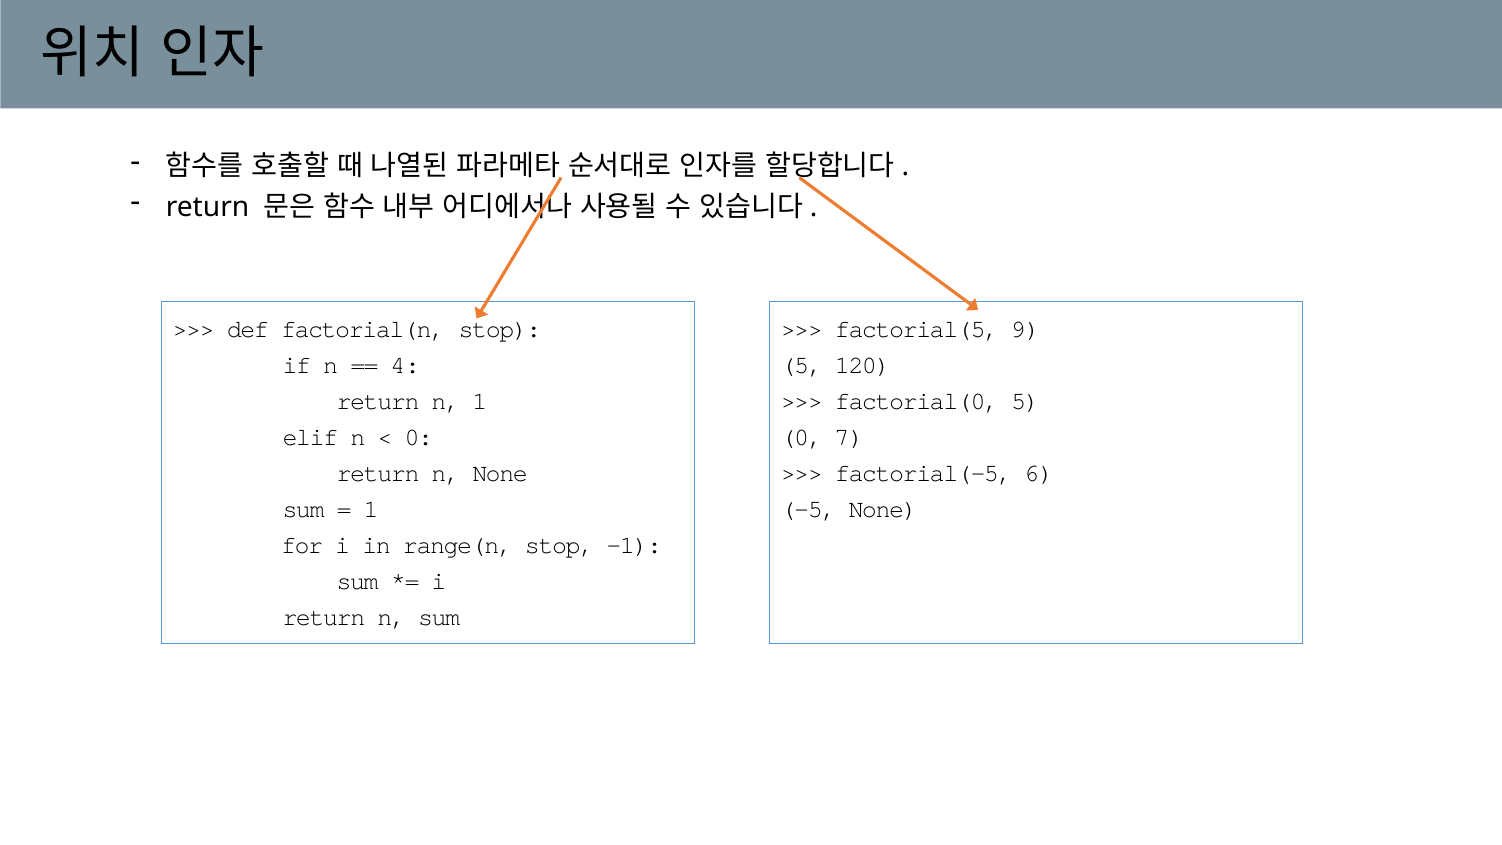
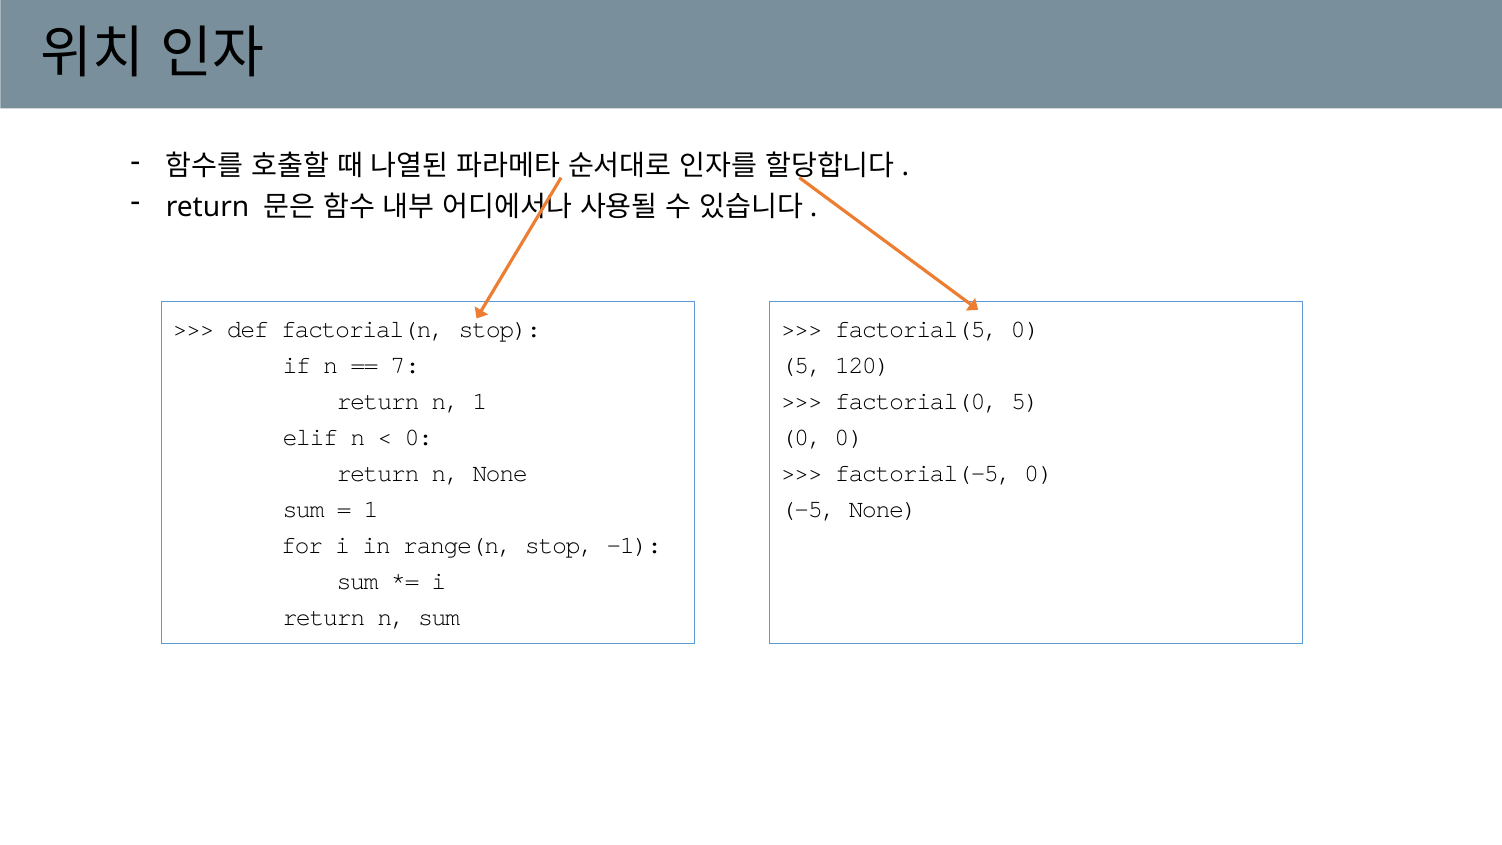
factorial(5 9: 9 -> 0
4: 4 -> 7
0 7: 7 -> 0
factorial(-5 6: 6 -> 0
